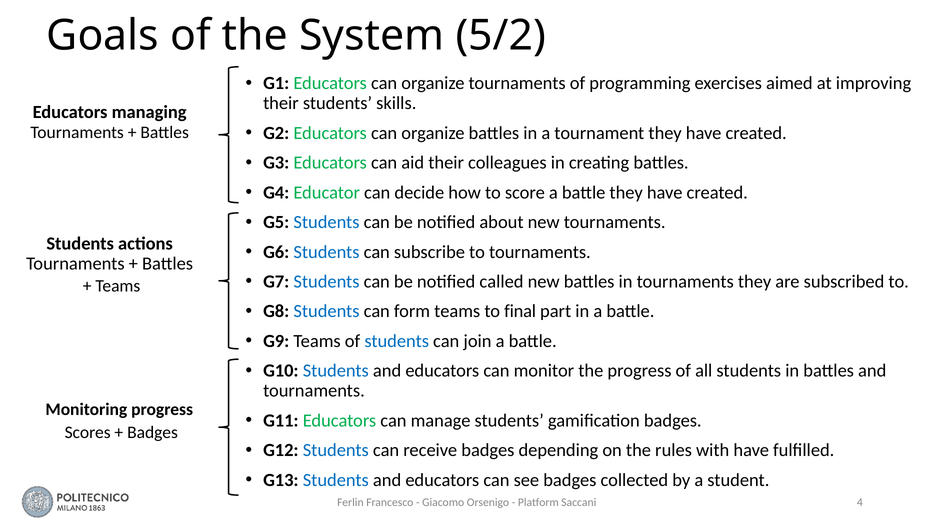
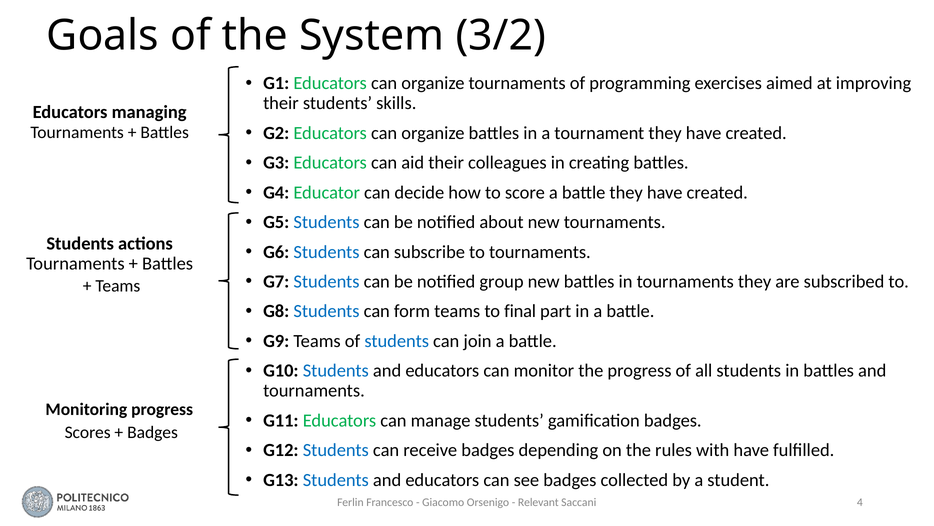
5/2: 5/2 -> 3/2
called: called -> group
Platform: Platform -> Relevant
